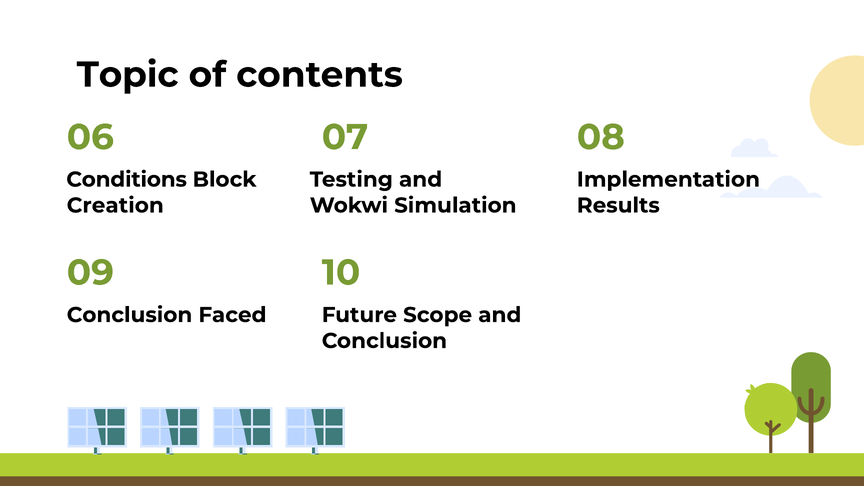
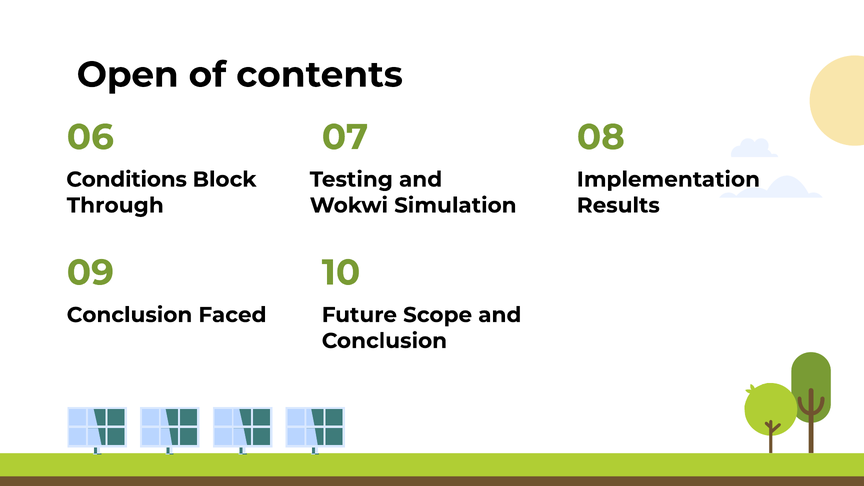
Topic: Topic -> Open
Creation: Creation -> Through
